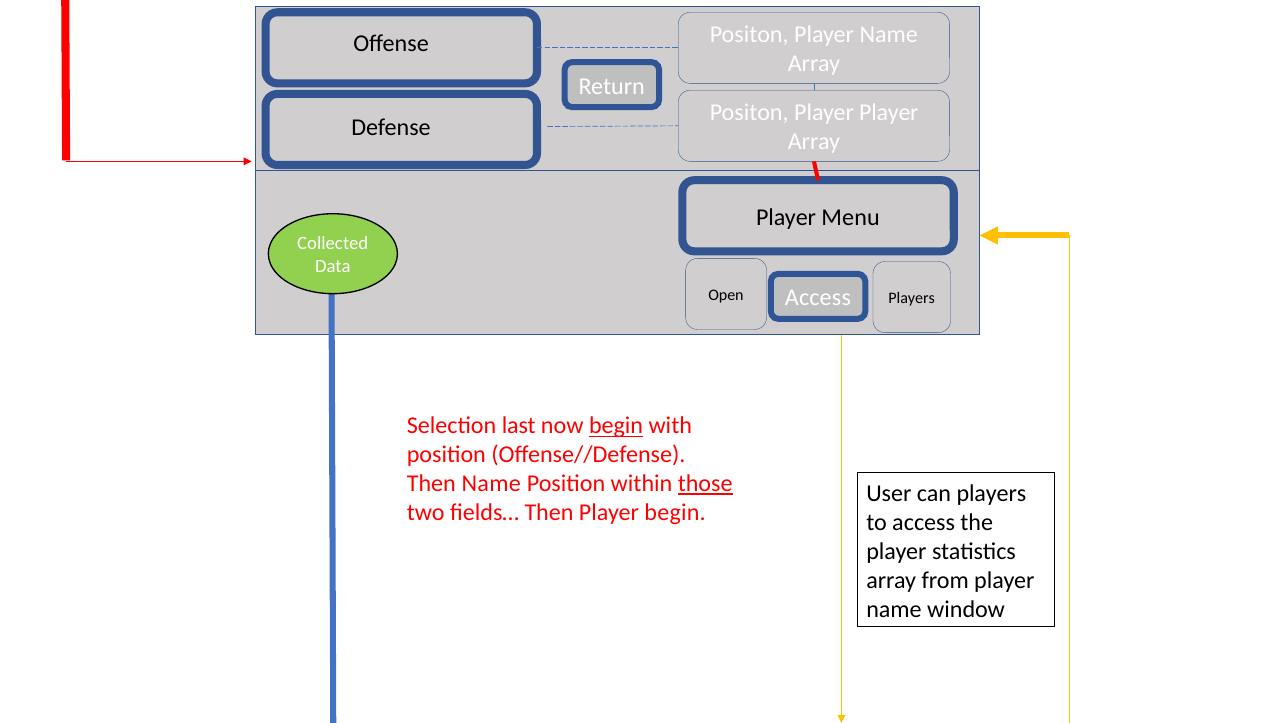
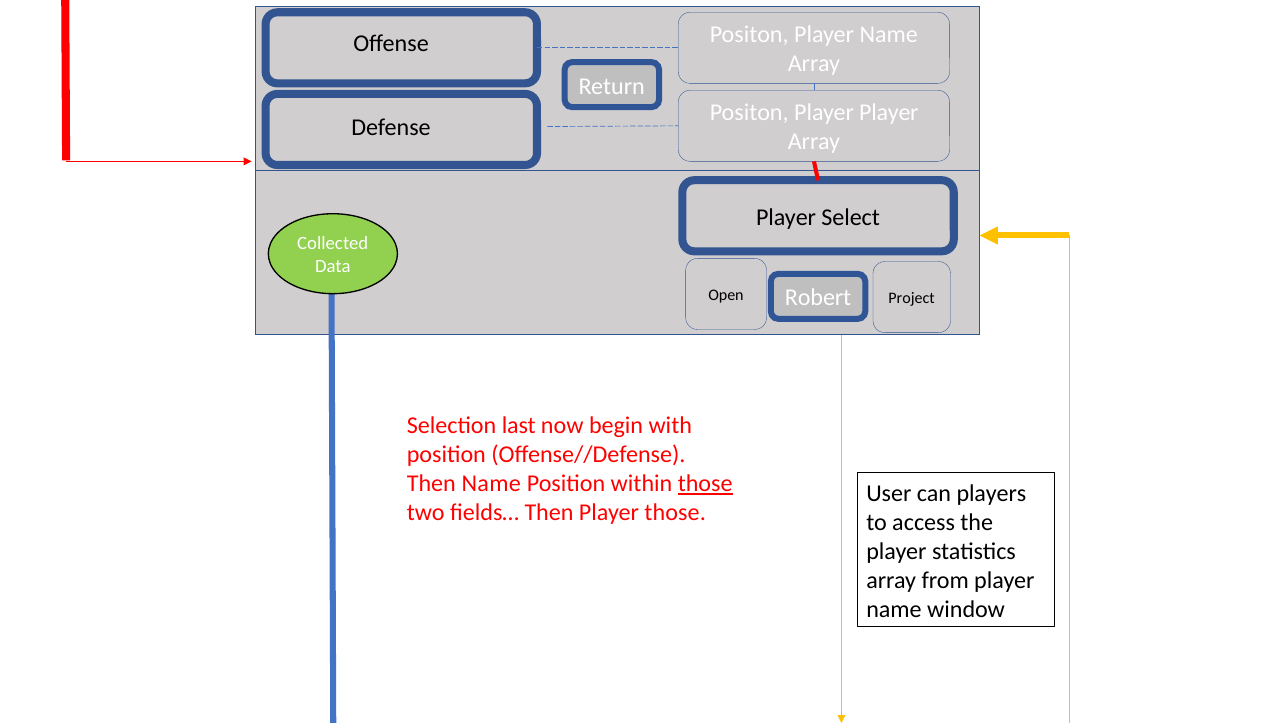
Menu: Menu -> Select
Access at (818, 298): Access -> Robert
Open Players: Players -> Project
begin at (616, 426) underline: present -> none
Player begin: begin -> those
